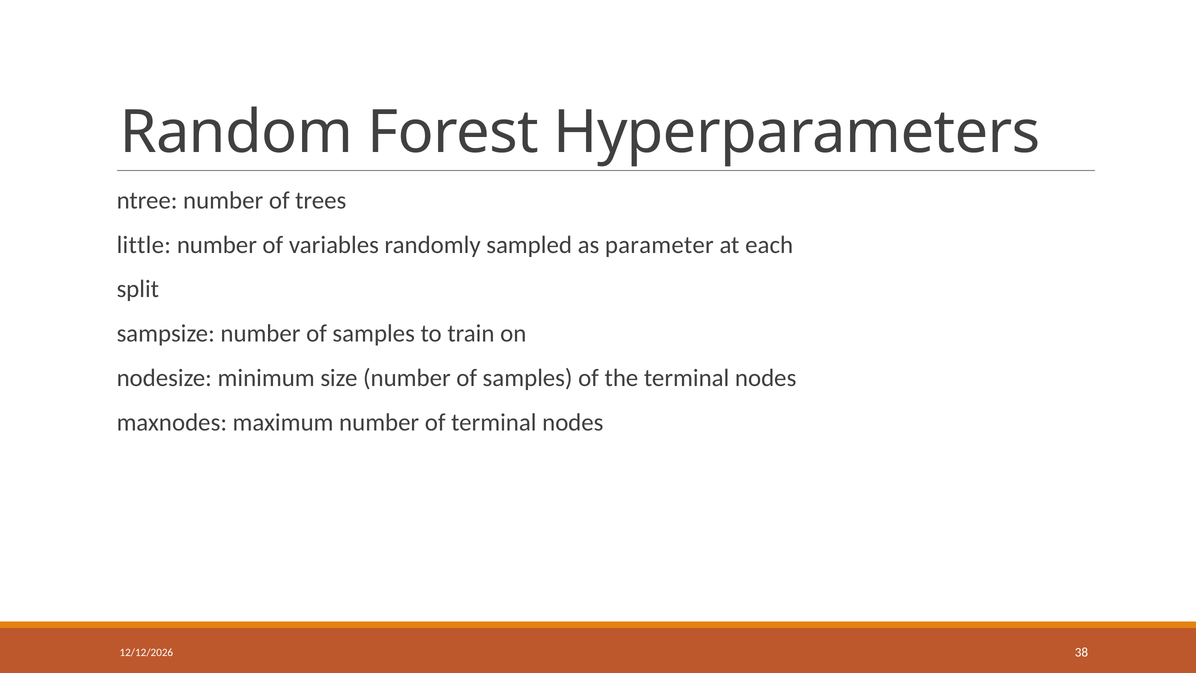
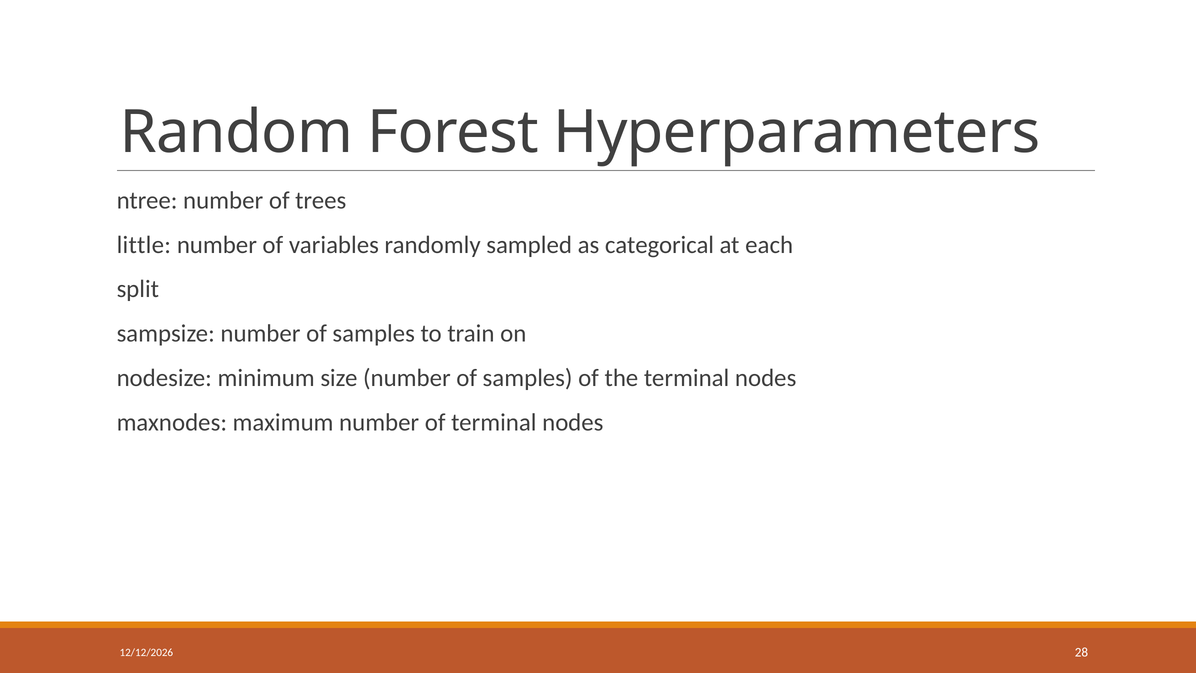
parameter: parameter -> categorical
38: 38 -> 28
